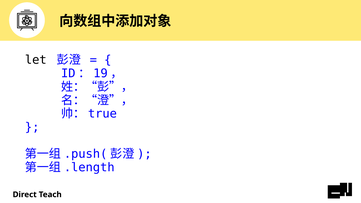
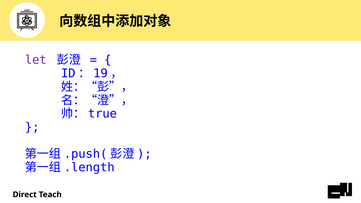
let colour: black -> purple
